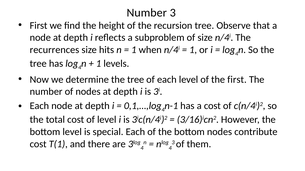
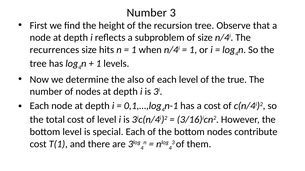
determine the tree: tree -> also
the first: first -> true
